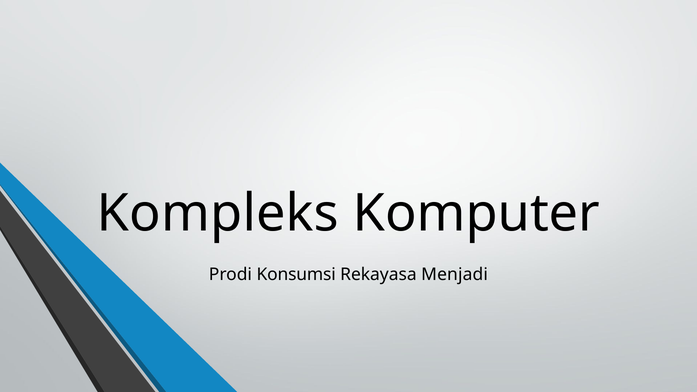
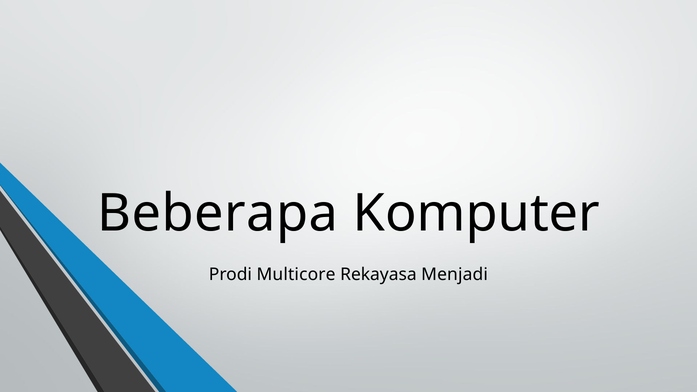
Kompleks: Kompleks -> Beberapa
Konsumsi: Konsumsi -> Multicore
